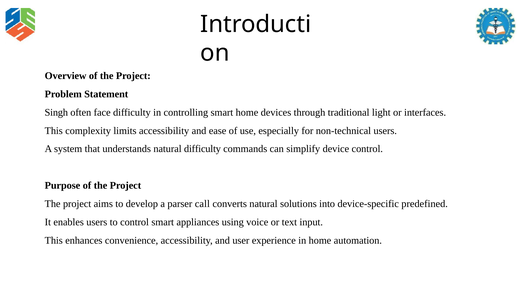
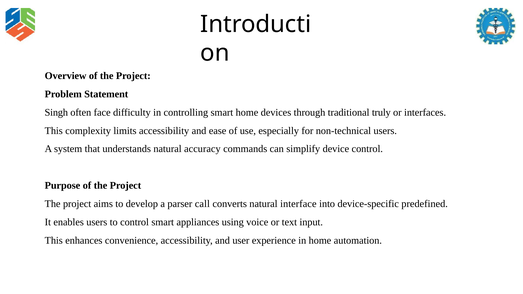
light: light -> truly
natural difficulty: difficulty -> accuracy
solutions: solutions -> interface
